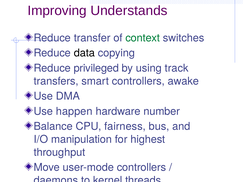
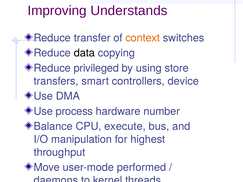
context colour: green -> orange
track: track -> store
awake: awake -> device
happen: happen -> process
fairness: fairness -> execute
user-mode controllers: controllers -> performed
